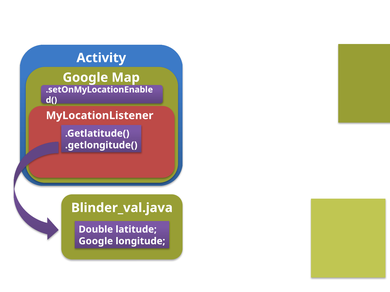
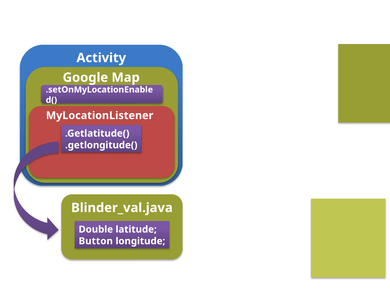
Google at (96, 241): Google -> Button
